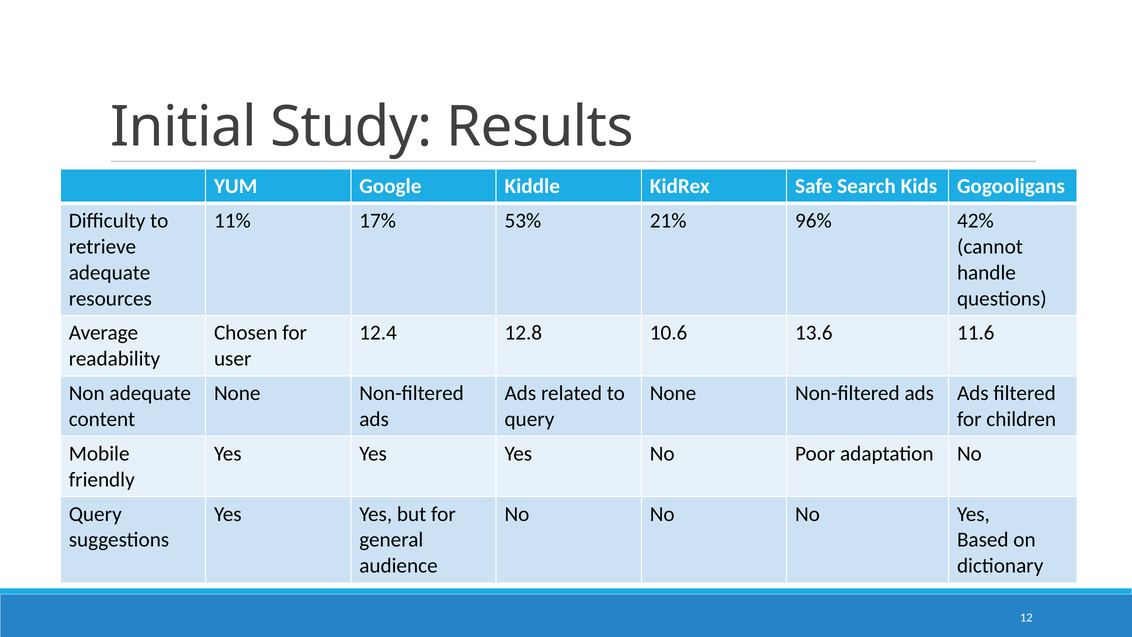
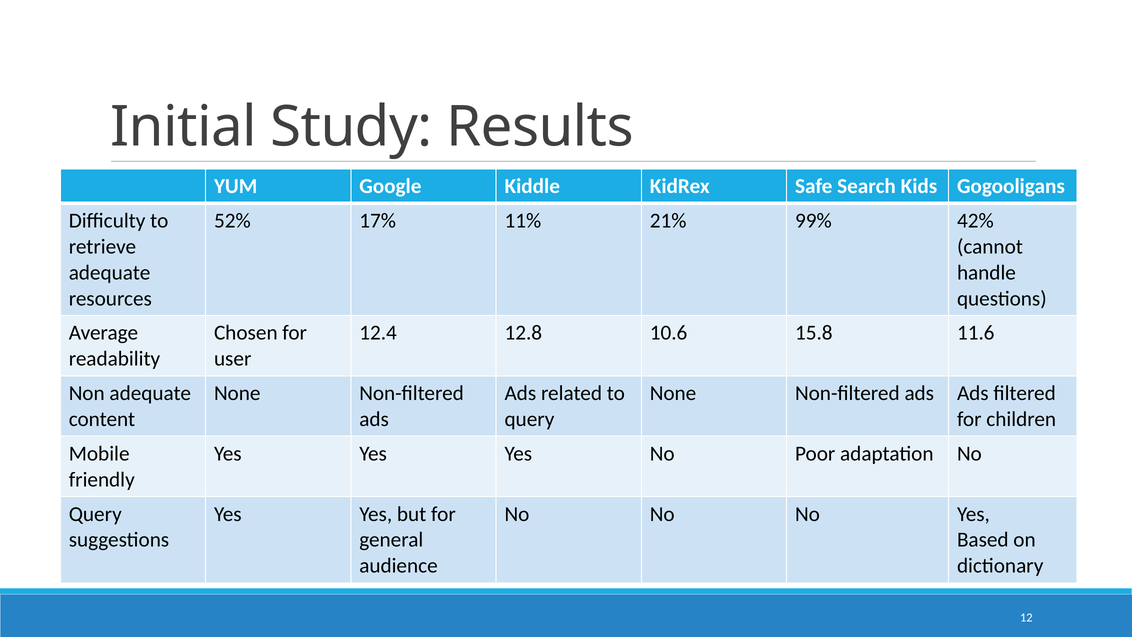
11%: 11% -> 52%
53%: 53% -> 11%
96%: 96% -> 99%
13.6: 13.6 -> 15.8
